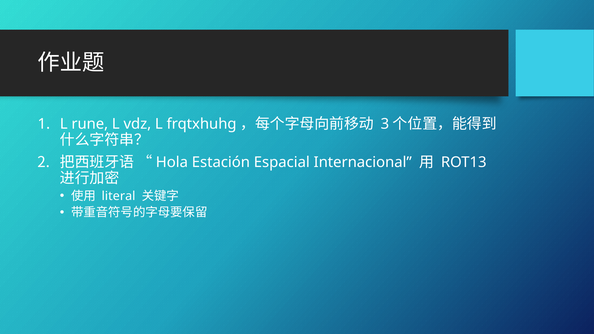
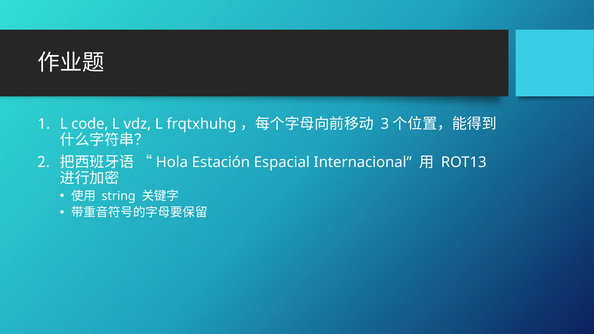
rune: rune -> code
literal: literal -> string
